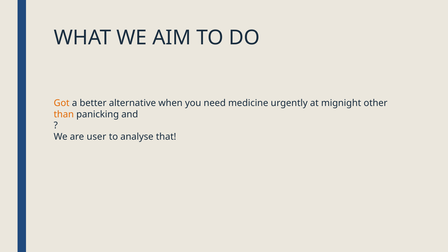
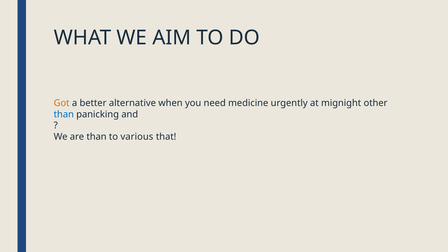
than at (64, 114) colour: orange -> blue
are user: user -> than
analyse: analyse -> various
